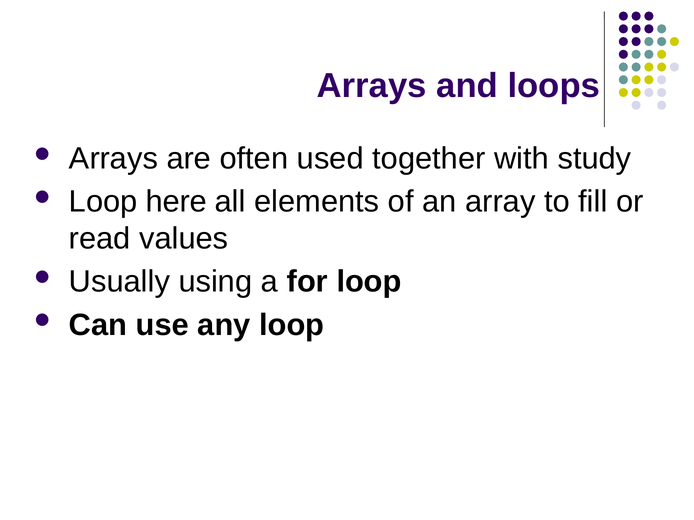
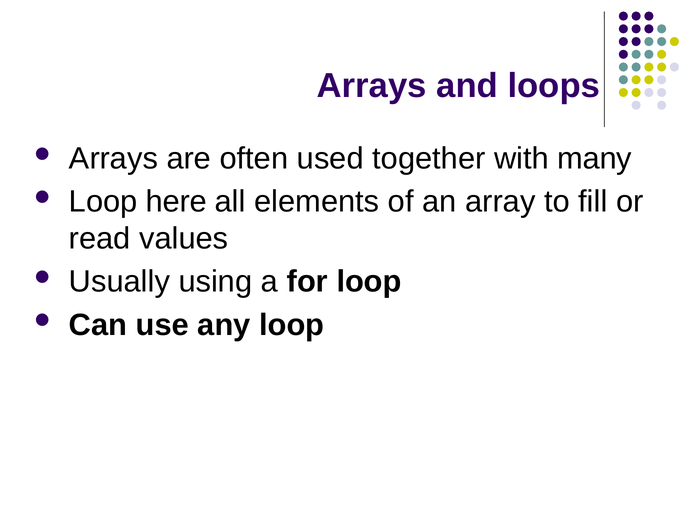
study: study -> many
